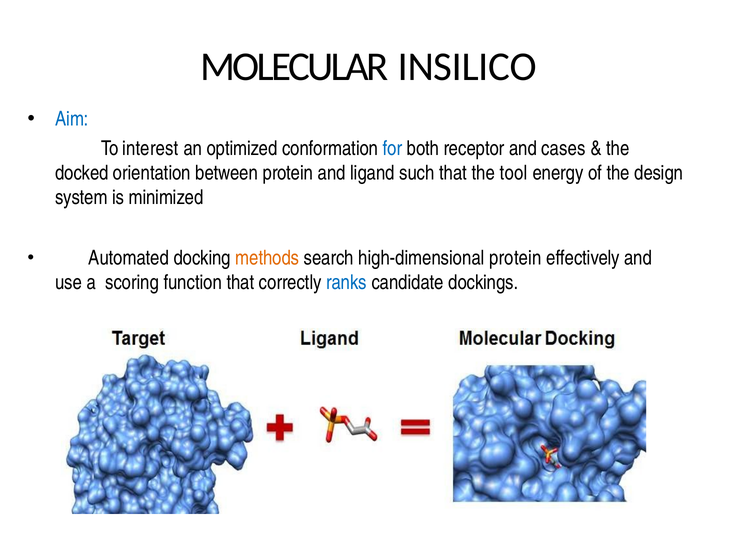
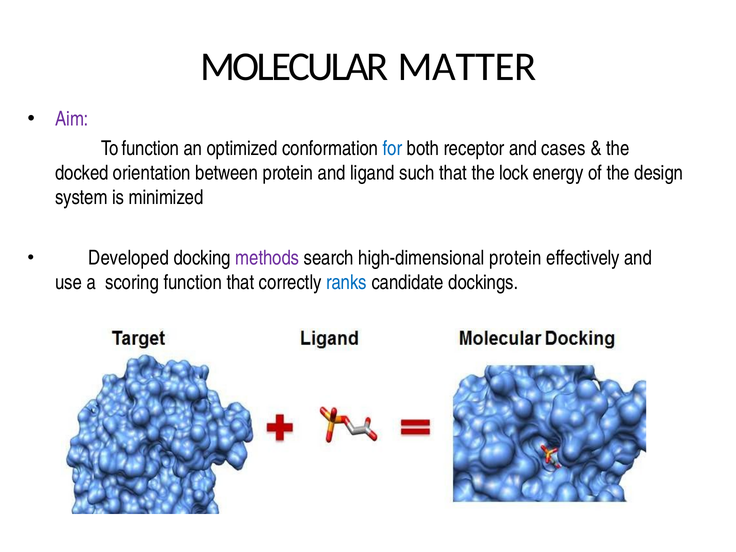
INSILICO: INSILICO -> MATTER
Aim colour: blue -> purple
To interest: interest -> function
tool: tool -> lock
Automated: Automated -> Developed
methods colour: orange -> purple
